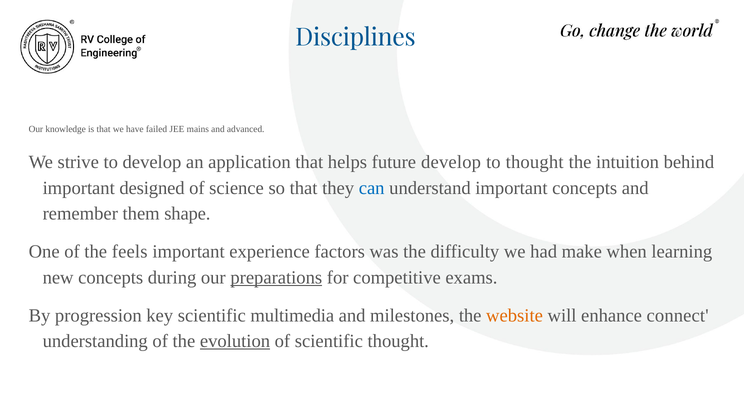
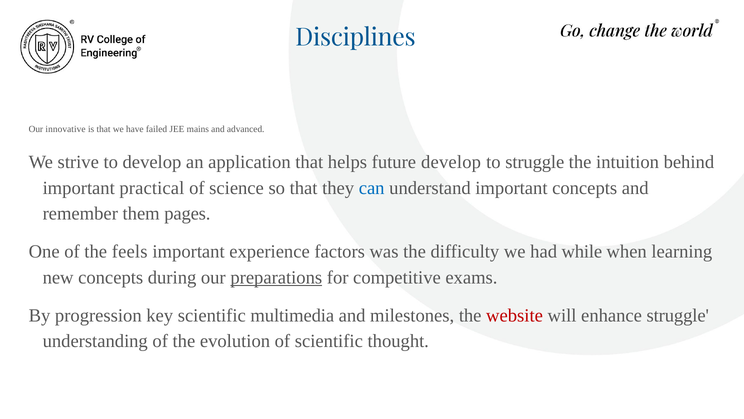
knowledge: knowledge -> innovative
to thought: thought -> struggle
designed: designed -> practical
shape: shape -> pages
make: make -> while
website colour: orange -> red
enhance connect: connect -> struggle
evolution underline: present -> none
